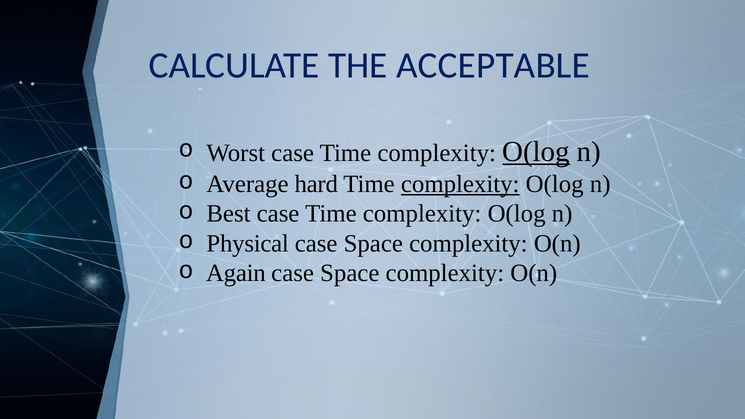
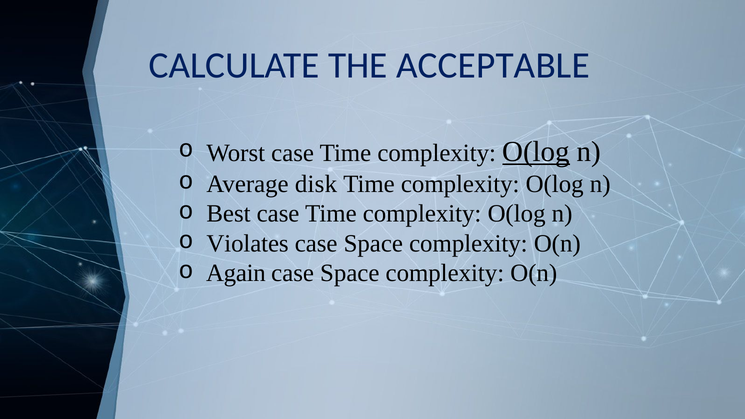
hard: hard -> disk
complexity at (460, 184) underline: present -> none
Physical: Physical -> Violates
